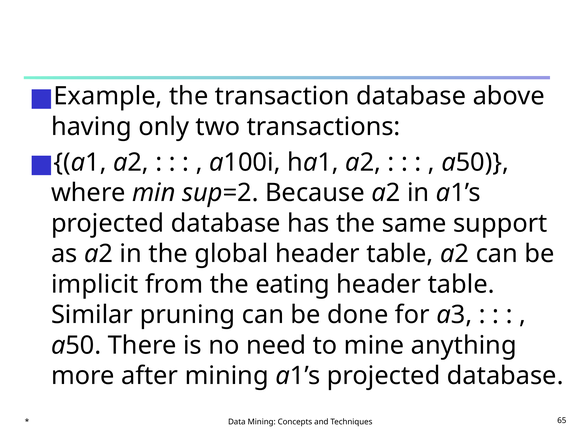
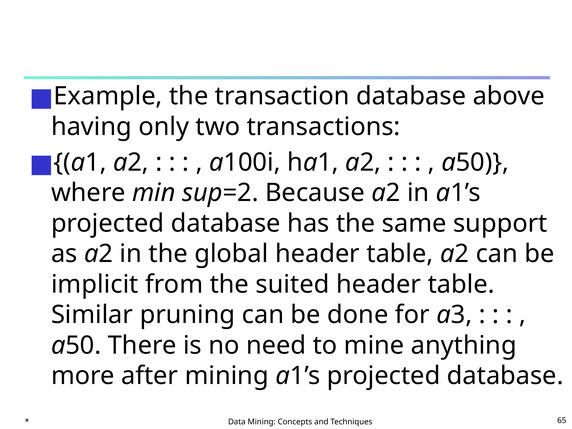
eating: eating -> suited
